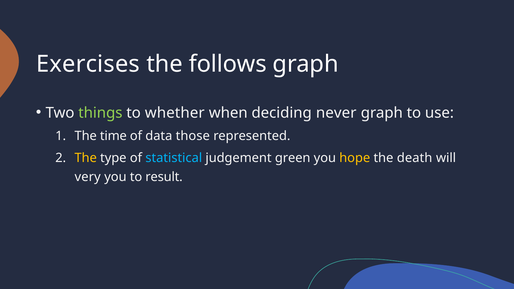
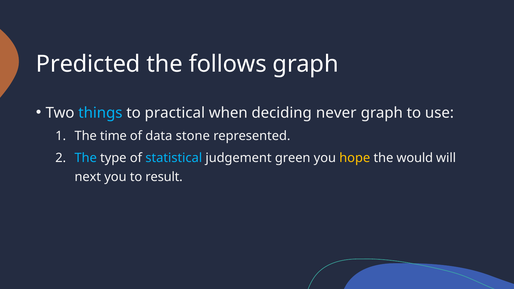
Exercises: Exercises -> Predicted
things colour: light green -> light blue
whether: whether -> practical
those: those -> stone
The at (86, 158) colour: yellow -> light blue
death: death -> would
very: very -> next
